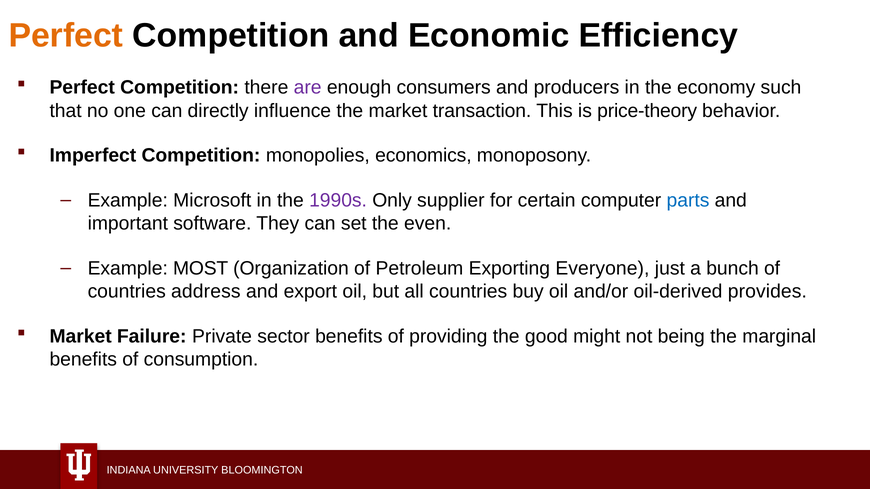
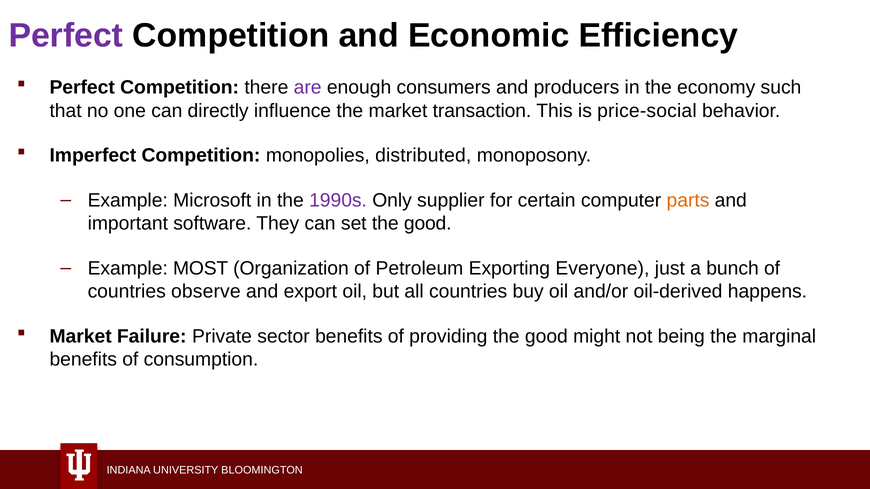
Perfect at (66, 36) colour: orange -> purple
price-theory: price-theory -> price-social
economics: economics -> distributed
parts colour: blue -> orange
set the even: even -> good
address: address -> observe
provides: provides -> happens
